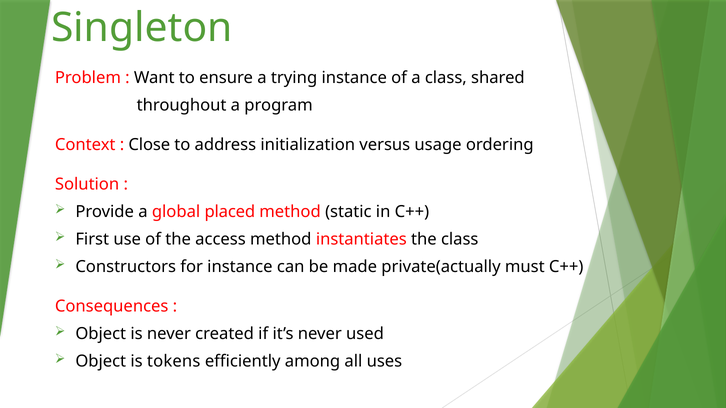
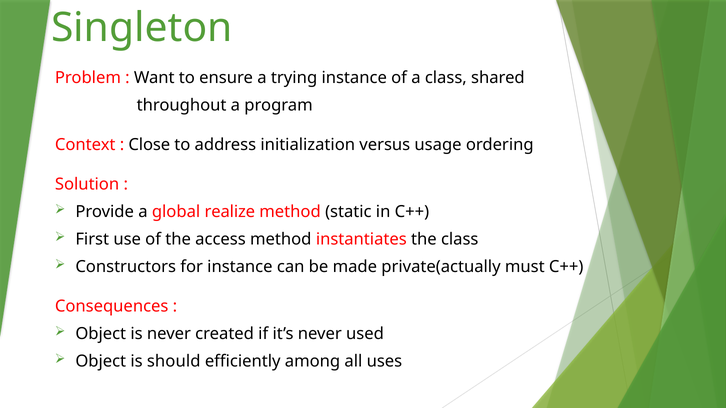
placed: placed -> realize
tokens: tokens -> should
